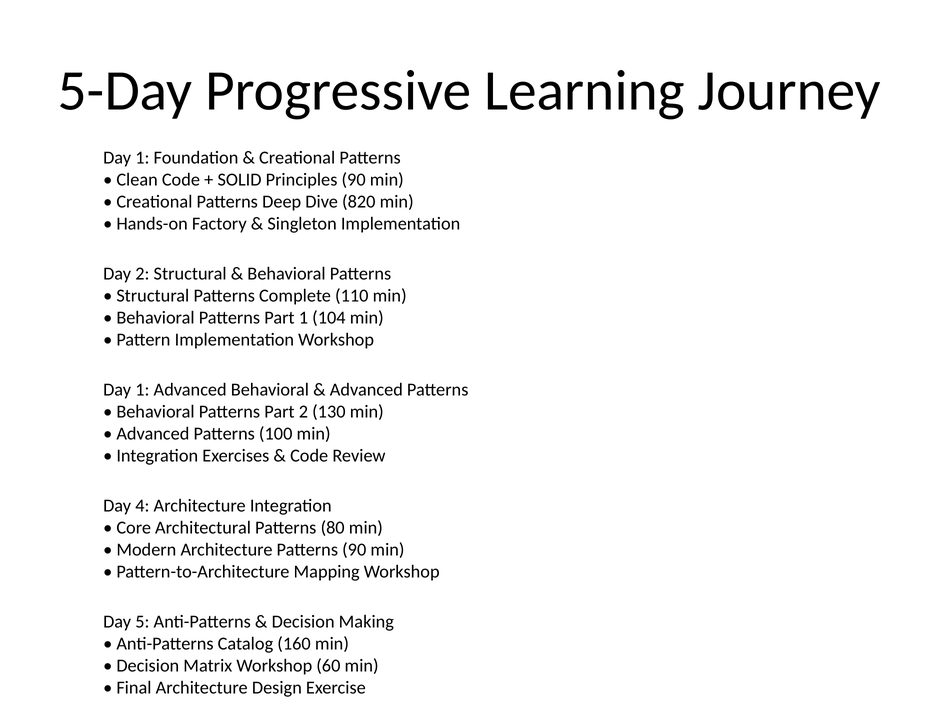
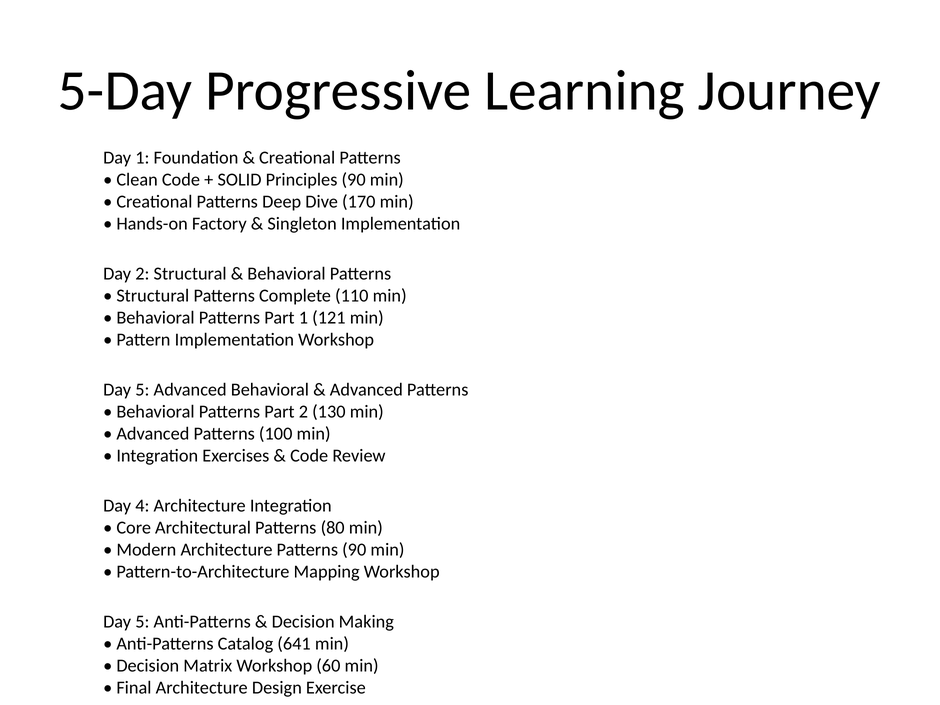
820: 820 -> 170
104: 104 -> 121
1 at (142, 390): 1 -> 5
160: 160 -> 641
